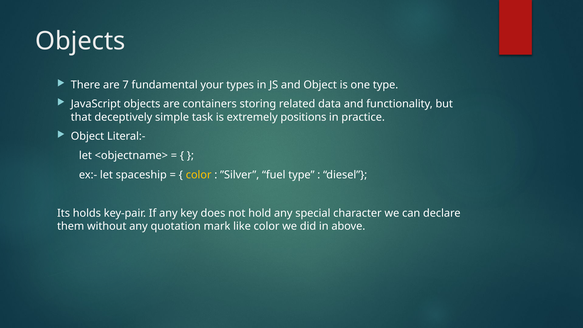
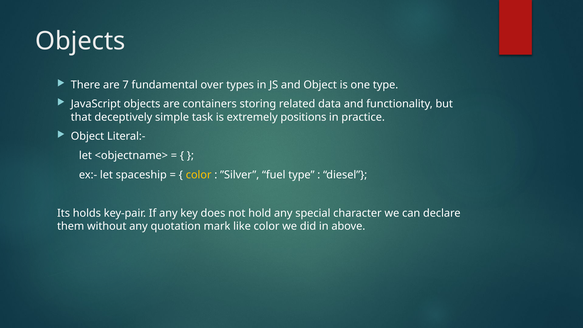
your: your -> over
